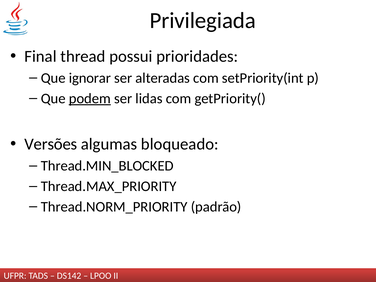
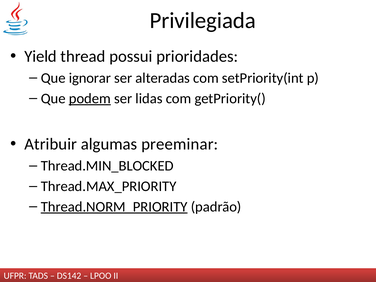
Final: Final -> Yield
Versões: Versões -> Atribuir
bloqueado: bloqueado -> preeminar
Thread.NORM_PRIORITY underline: none -> present
